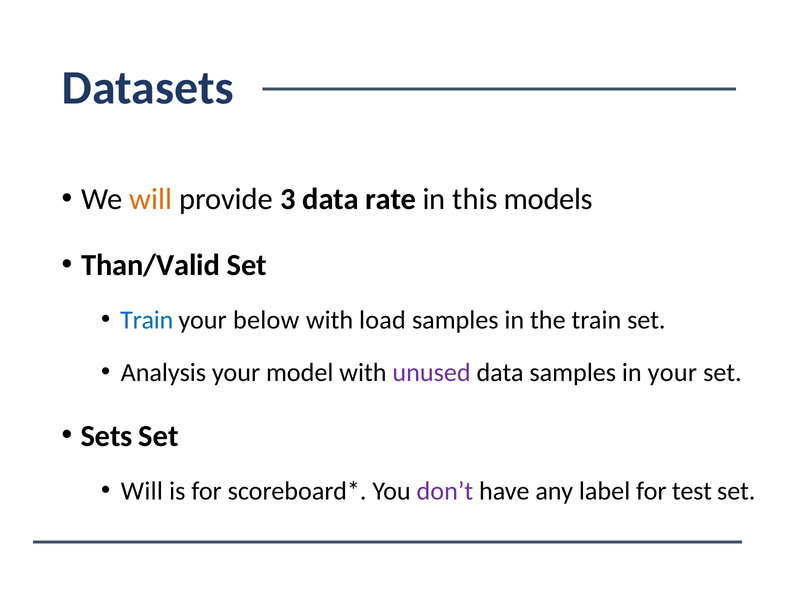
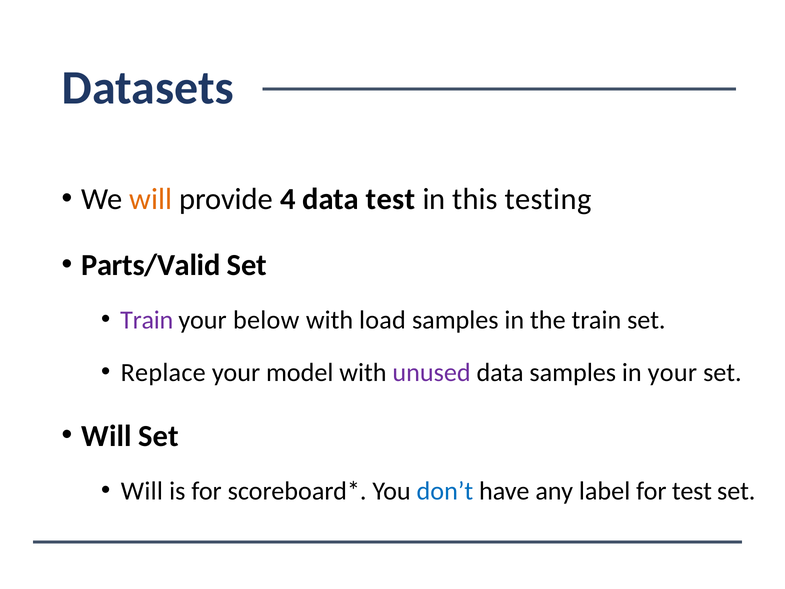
3: 3 -> 4
data rate: rate -> test
models: models -> testing
Than/Valid: Than/Valid -> Parts/Valid
Train at (147, 320) colour: blue -> purple
Analysis: Analysis -> Replace
Sets at (107, 436): Sets -> Will
don’t colour: purple -> blue
